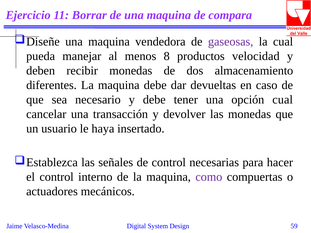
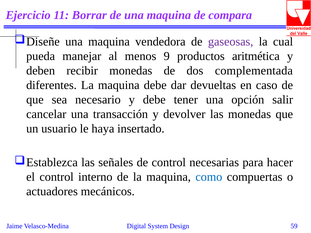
8: 8 -> 9
velocidad: velocidad -> aritmética
almacenamiento: almacenamiento -> complementada
opción cual: cual -> salir
como colour: purple -> blue
